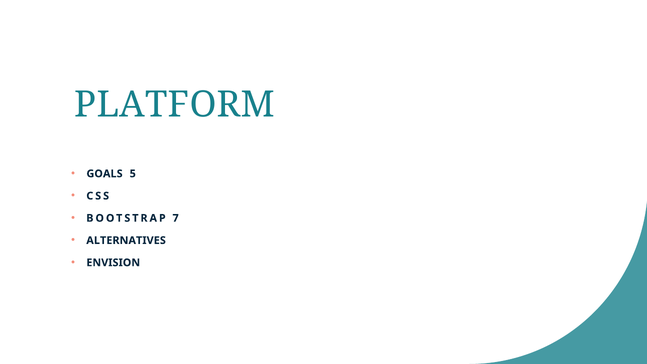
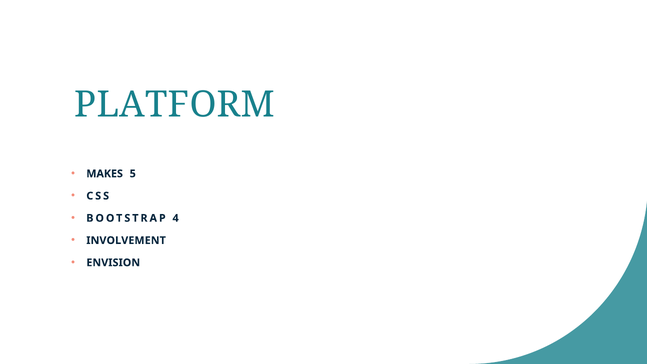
GOALS: GOALS -> MAKES
7: 7 -> 4
ALTERNATIVES: ALTERNATIVES -> INVOLVEMENT
